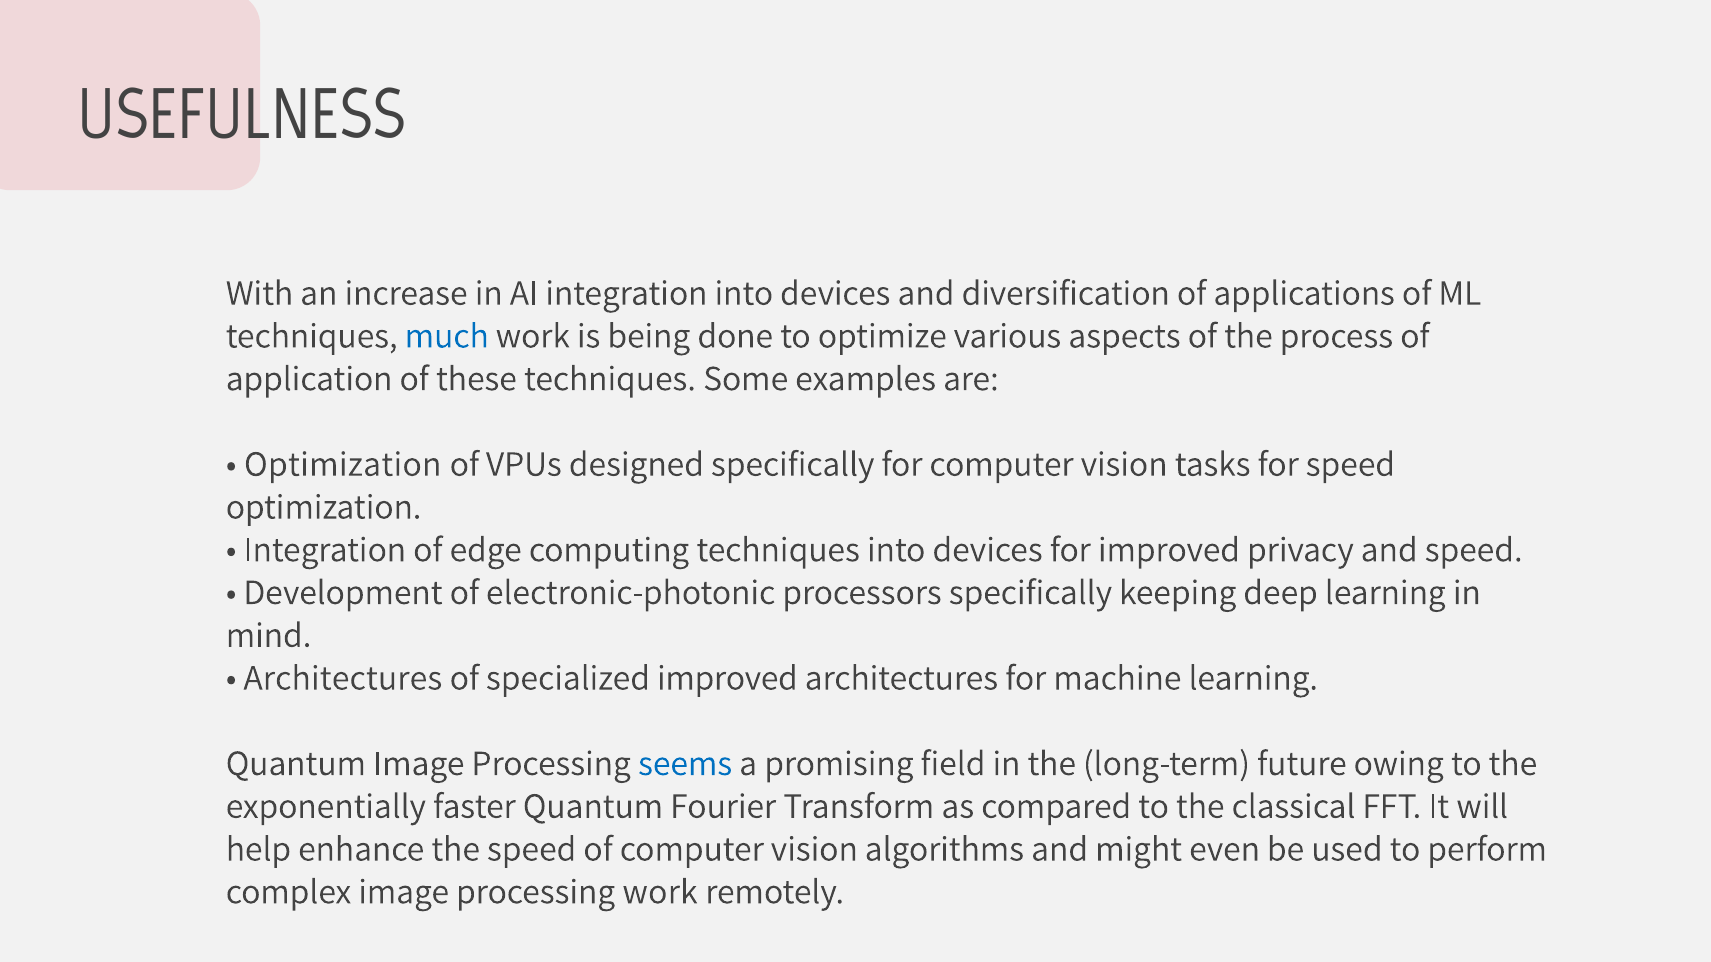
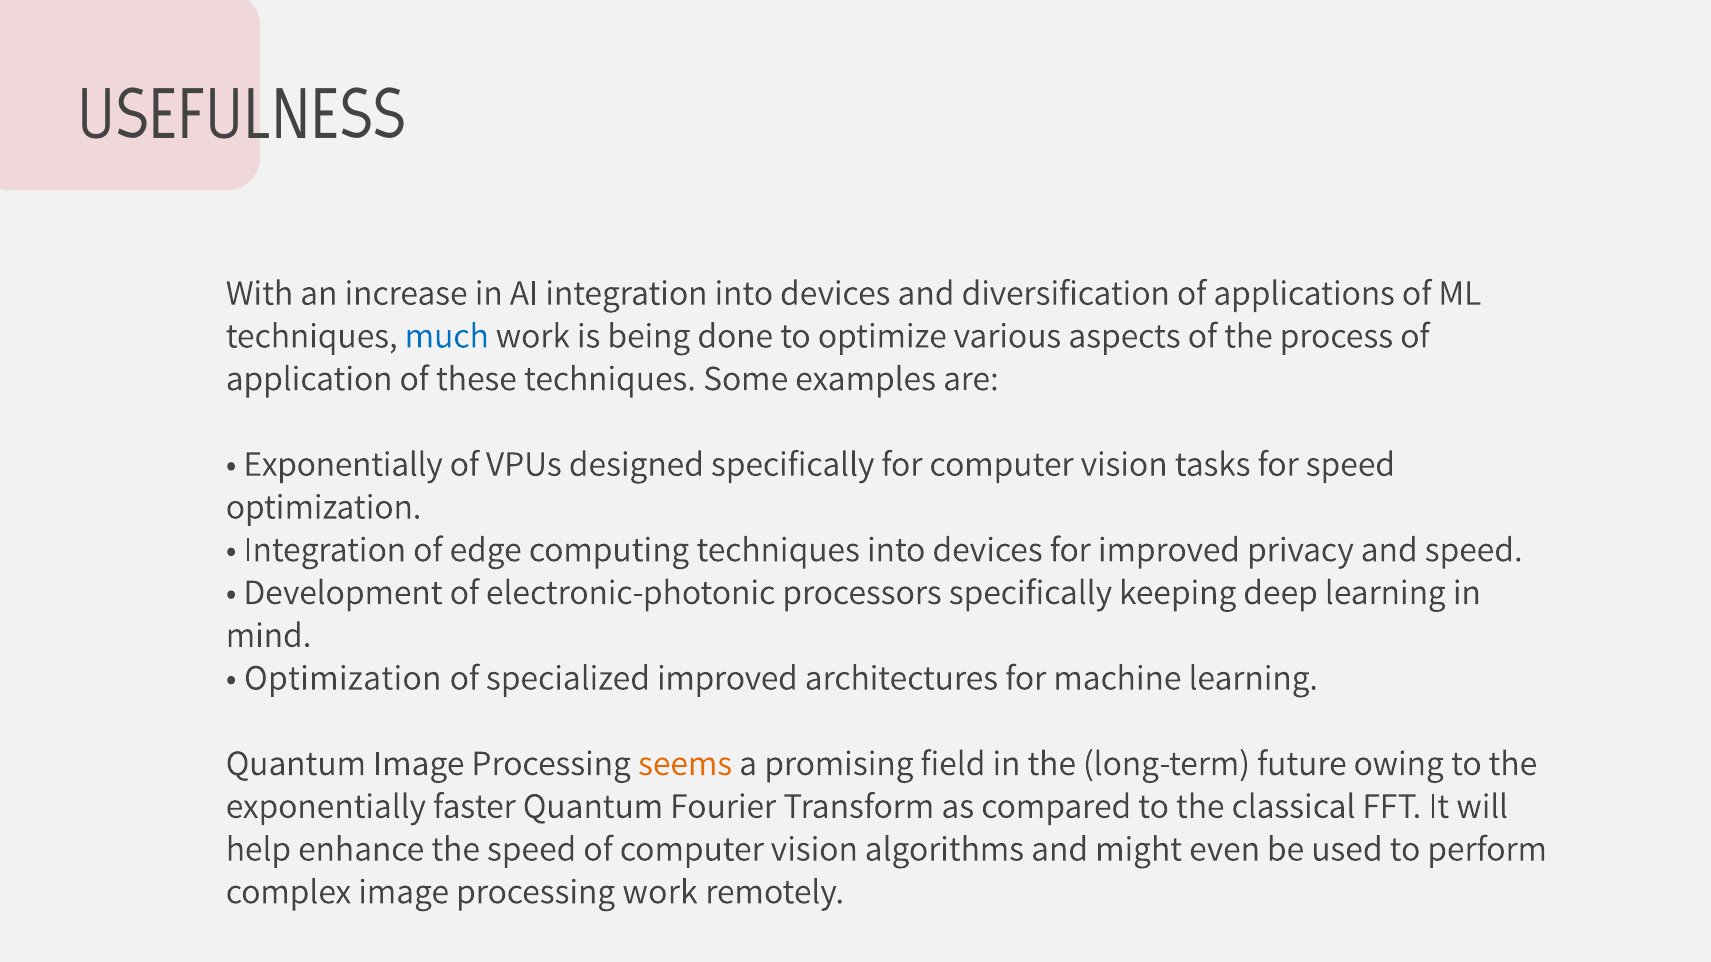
Optimization at (343, 464): Optimization -> Exponentially
Architectures at (343, 678): Architectures -> Optimization
seems colour: blue -> orange
